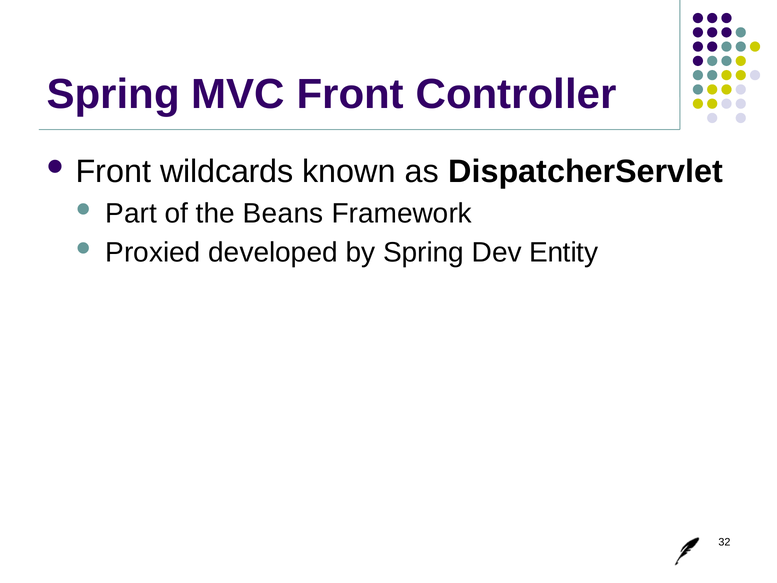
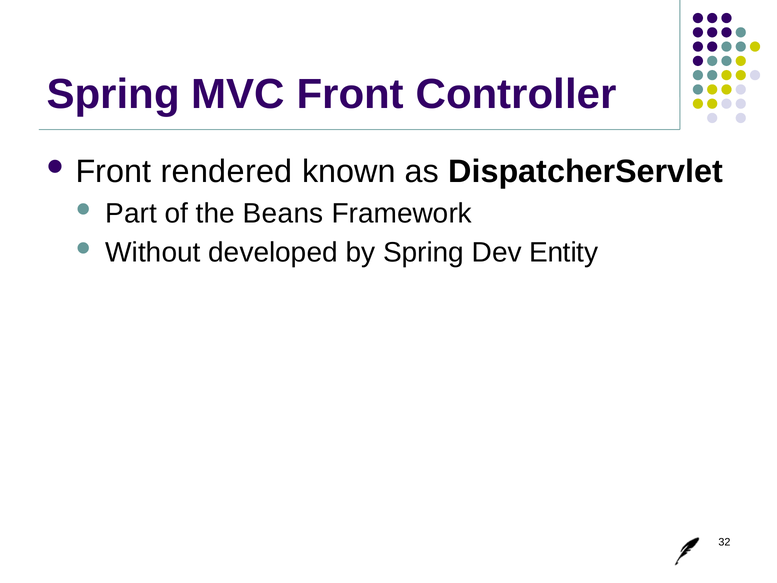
wildcards: wildcards -> rendered
Proxied: Proxied -> Without
